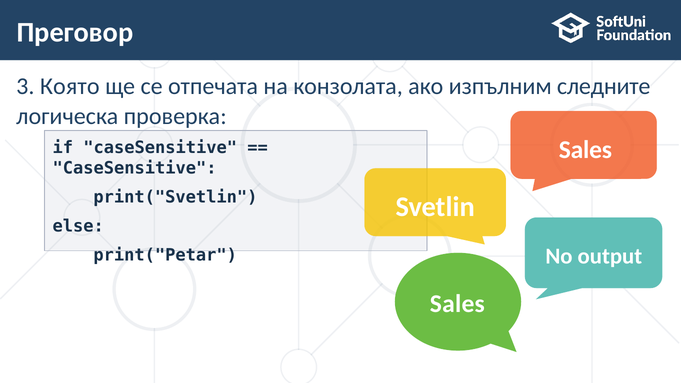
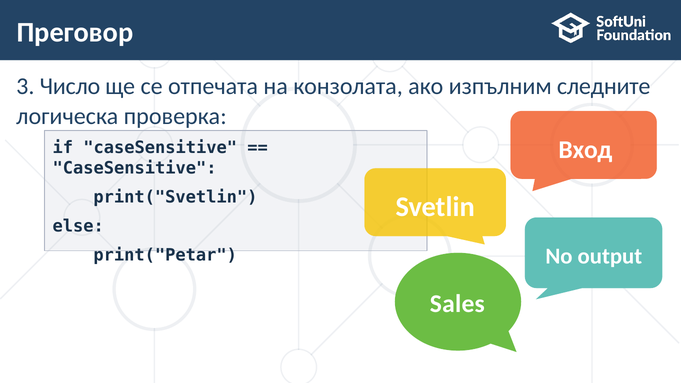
Която: Която -> Число
Sales at (585, 150): Sales -> Вход
